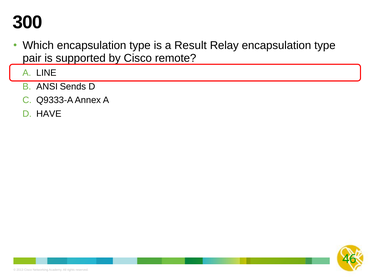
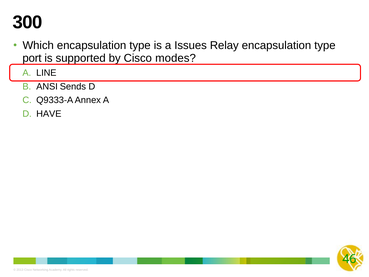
Result: Result -> Issues
pair: pair -> port
remote: remote -> modes
